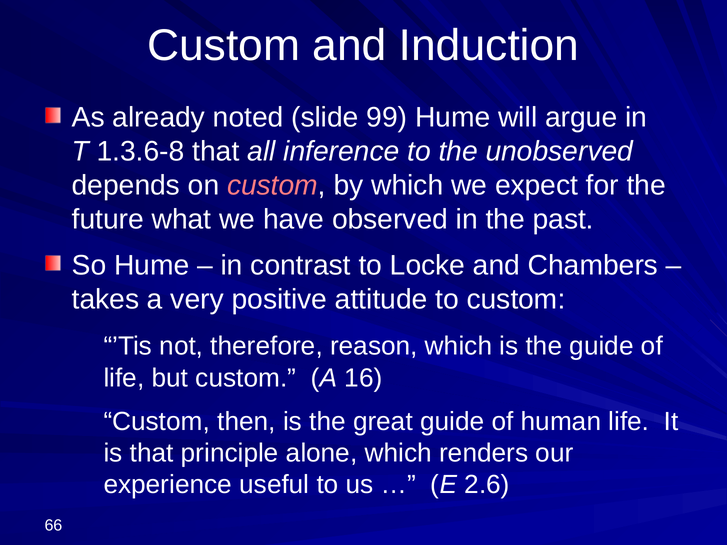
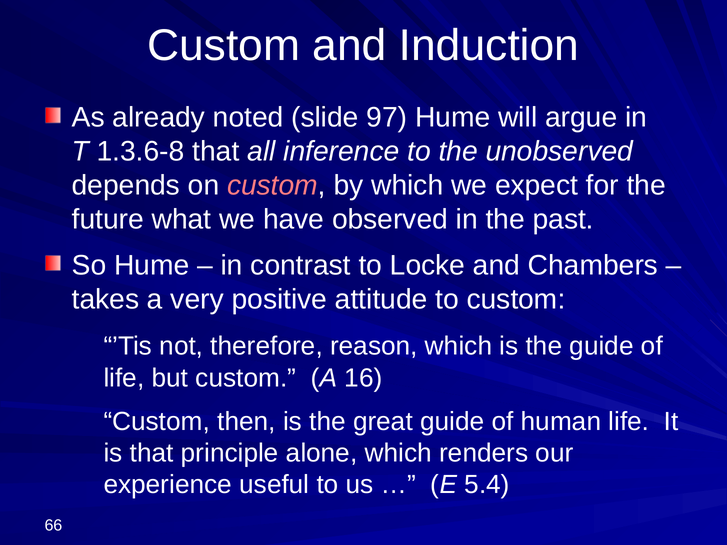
99: 99 -> 97
2.6: 2.6 -> 5.4
